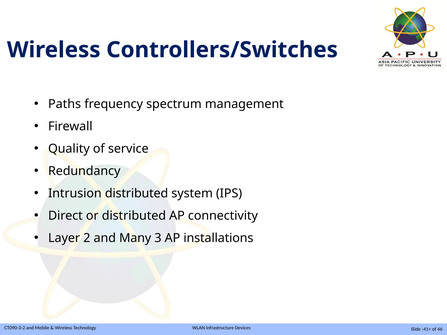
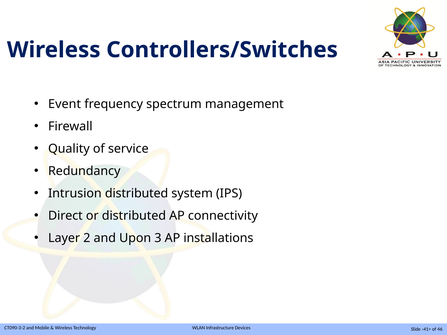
Paths: Paths -> Event
Many: Many -> Upon
